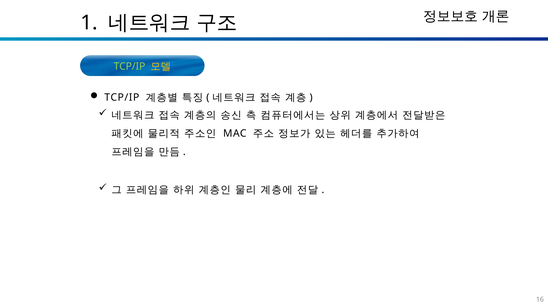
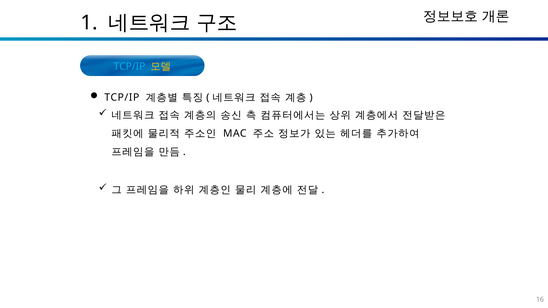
TCP/IP at (129, 66) colour: light green -> light blue
